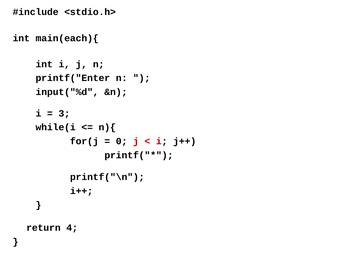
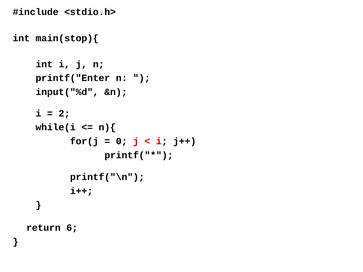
main(each){: main(each){ -> main(stop){
3: 3 -> 2
4: 4 -> 6
